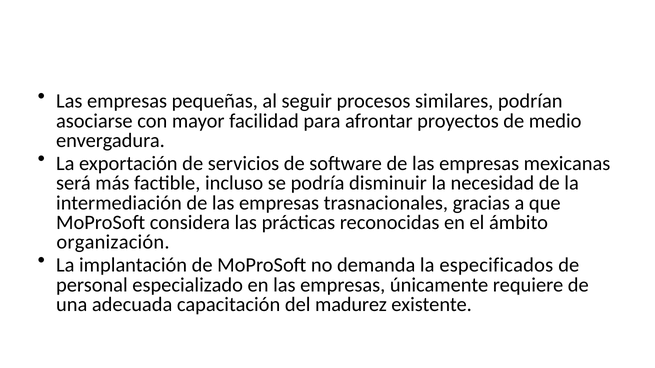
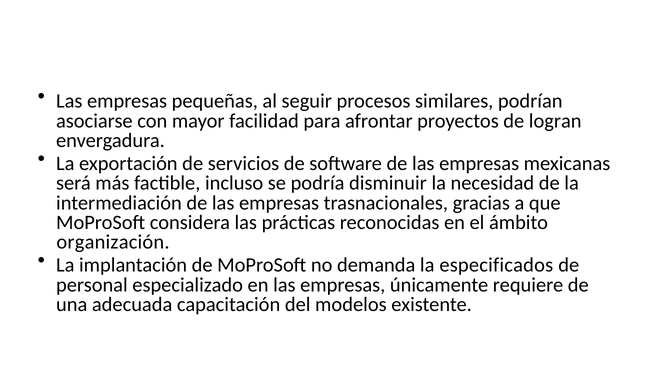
medio: medio -> logran
madurez: madurez -> modelos
